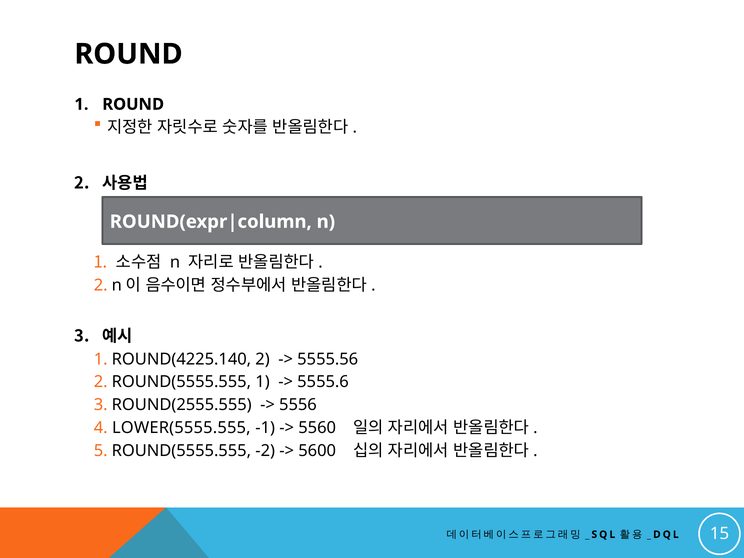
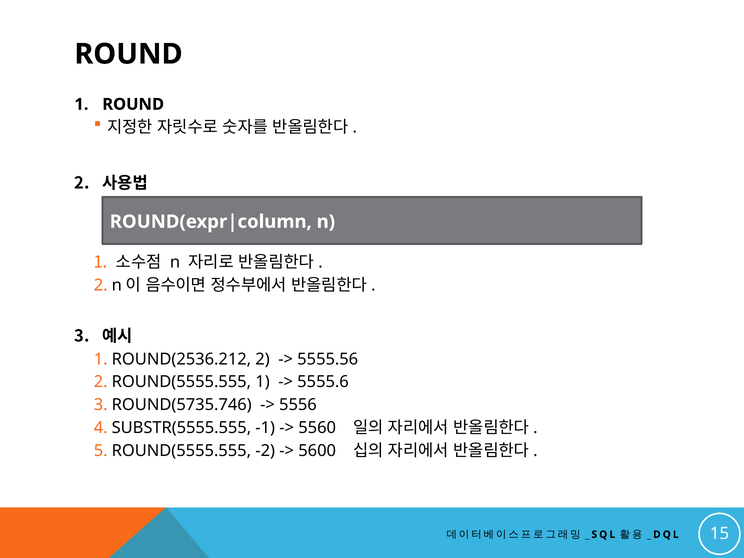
ROUND(4225.140: ROUND(4225.140 -> ROUND(2536.212
ROUND(2555.555: ROUND(2555.555 -> ROUND(5735.746
LOWER(5555.555: LOWER(5555.555 -> SUBSTR(5555.555
